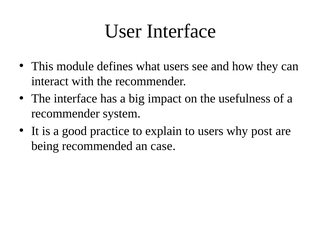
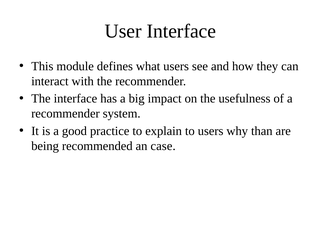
post: post -> than
